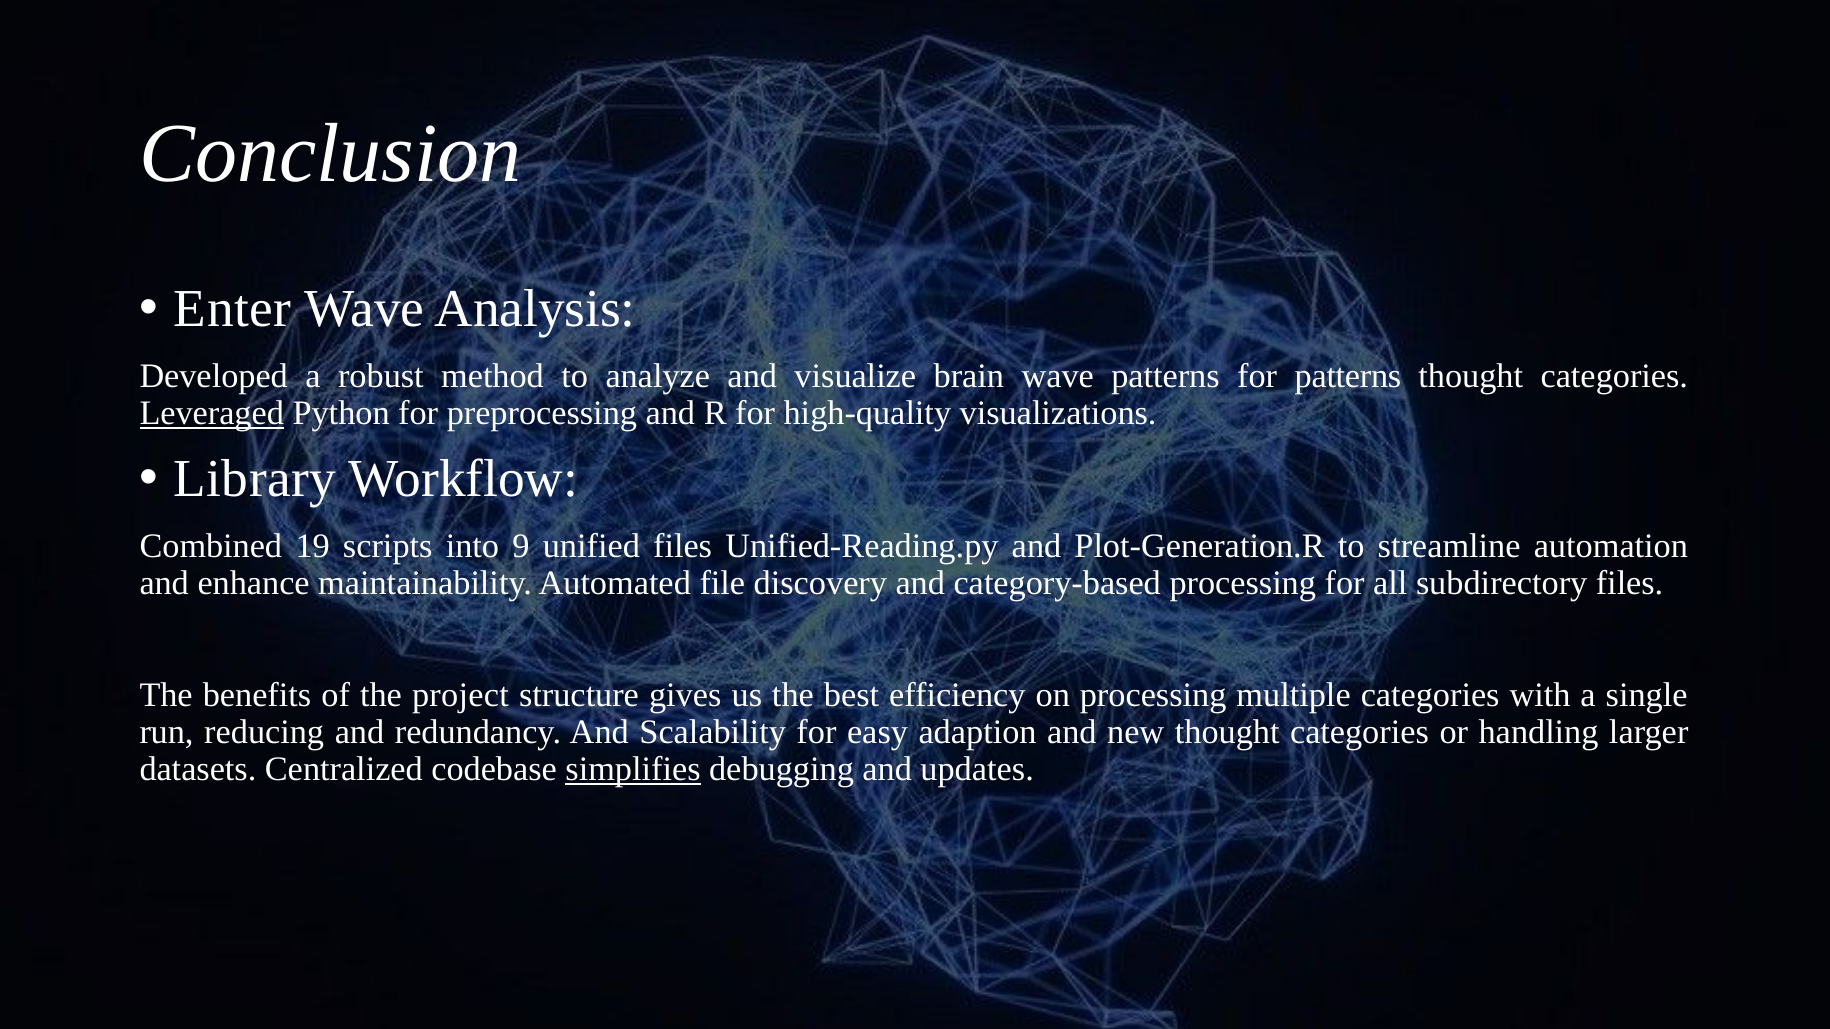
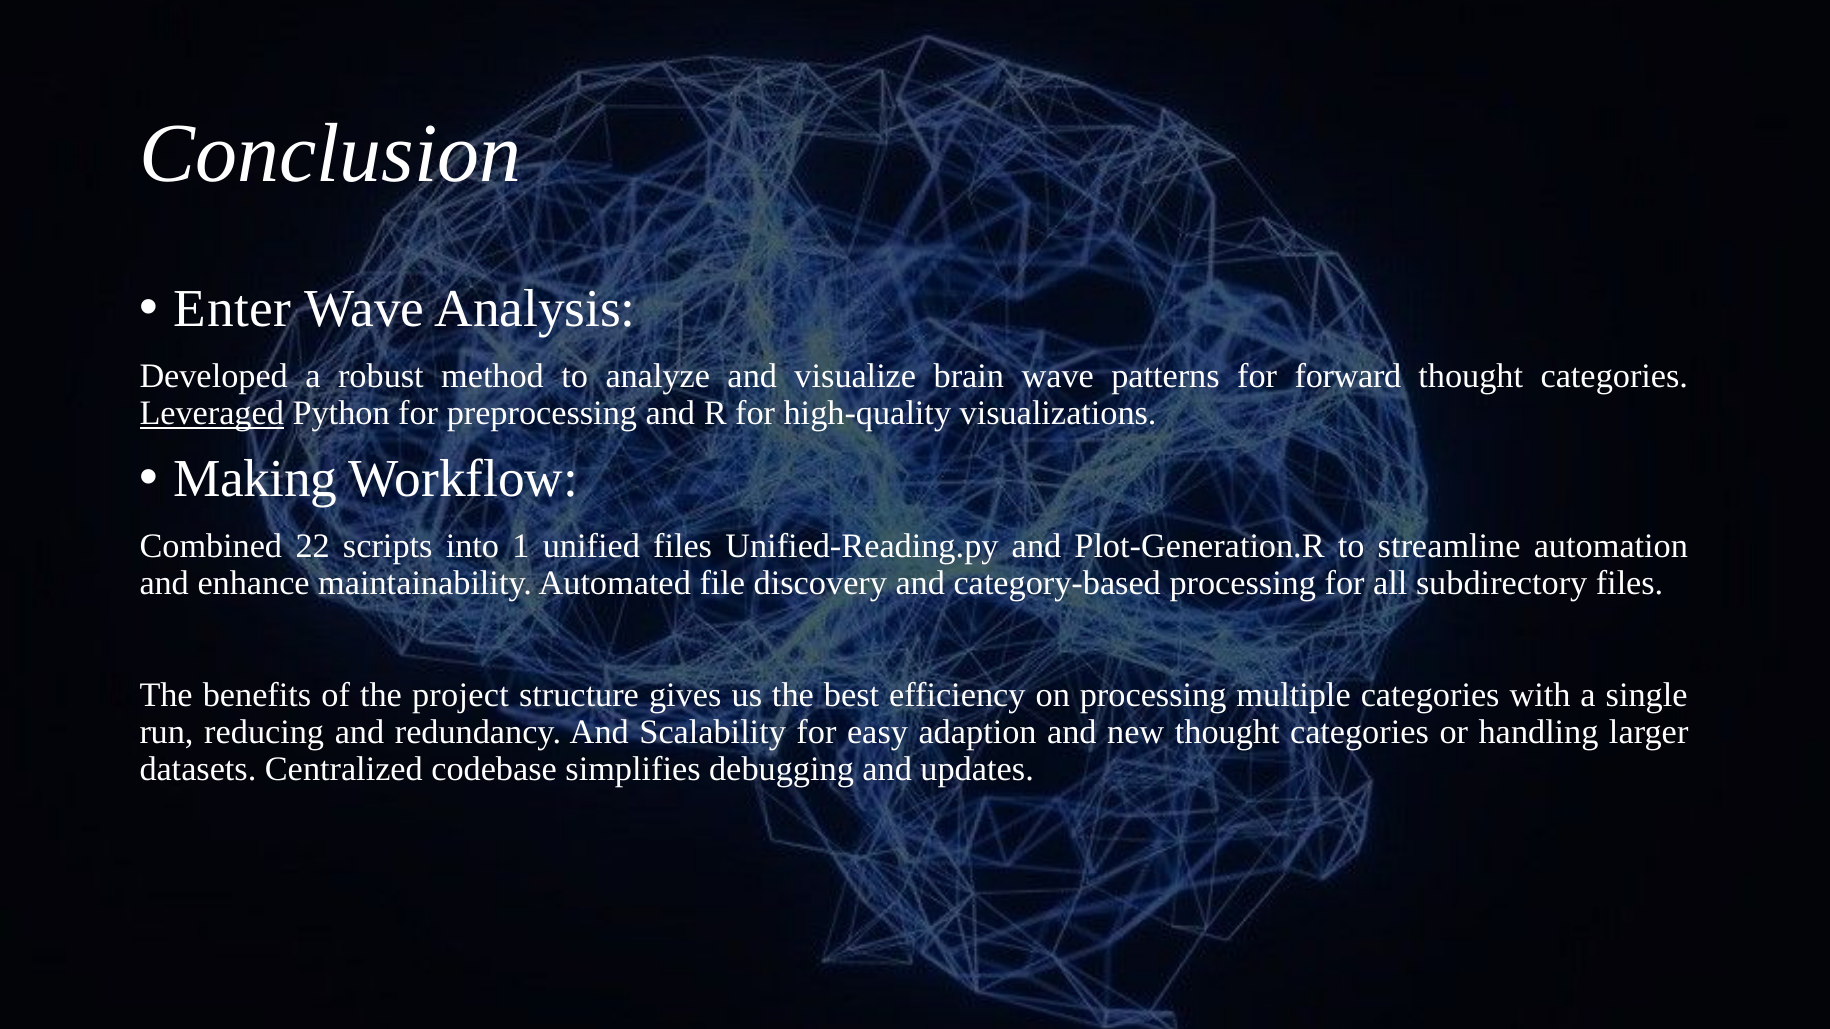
for patterns: patterns -> forward
Library: Library -> Making
19: 19 -> 22
9: 9 -> 1
simplifies underline: present -> none
